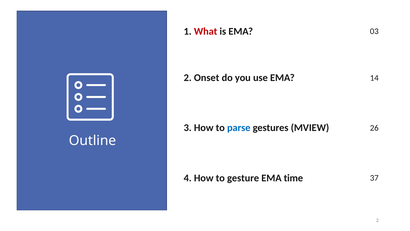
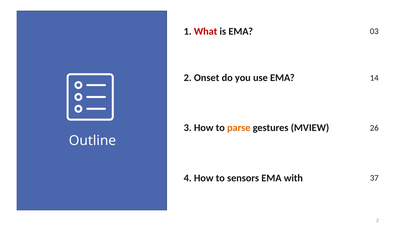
parse colour: blue -> orange
gesture: gesture -> sensors
time: time -> with
